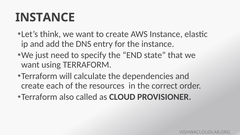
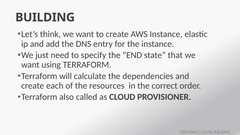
INSTANCE at (45, 17): INSTANCE -> BUILDING
